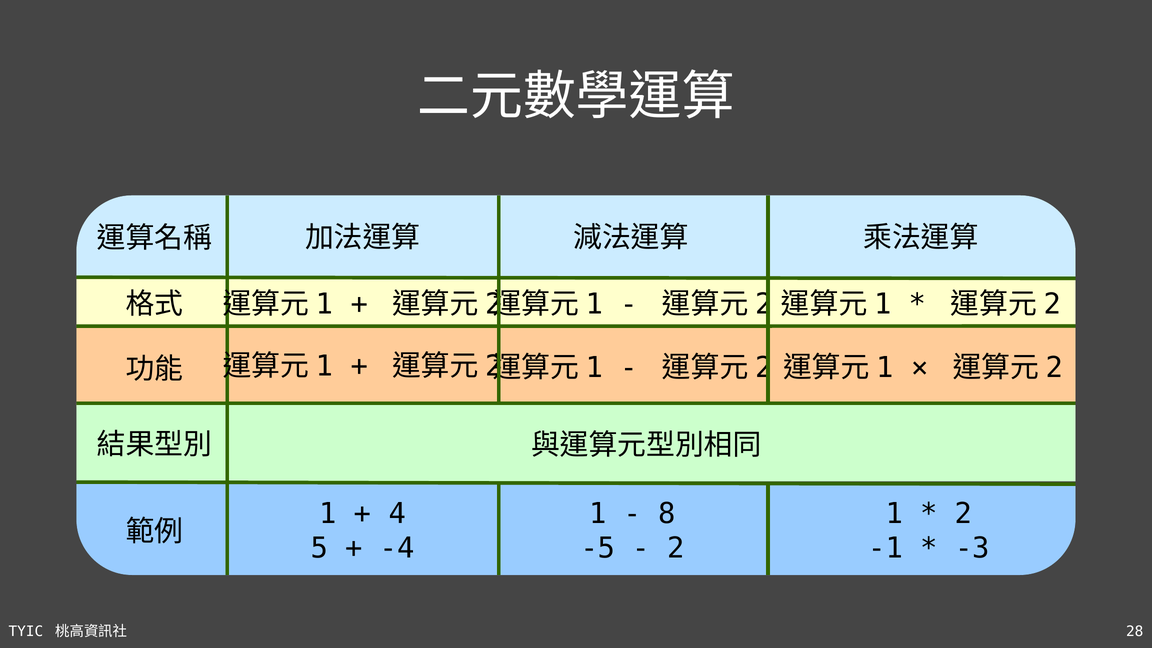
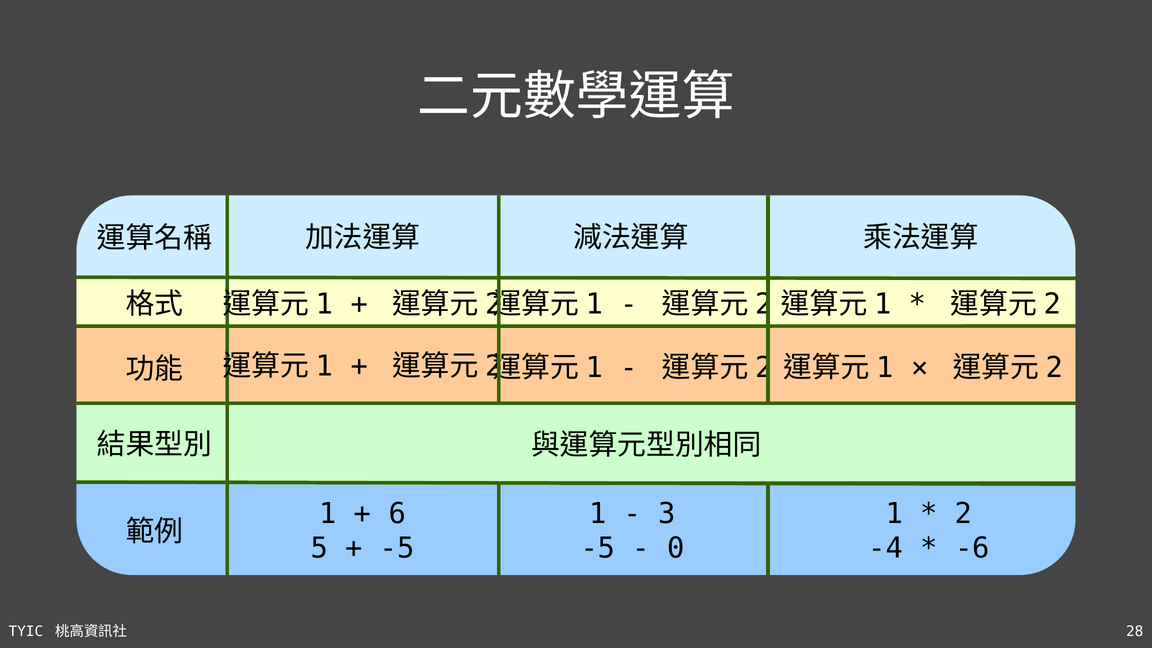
4: 4 -> 6
8: 8 -> 3
-4 at (397, 548): -4 -> -5
2 at (676, 548): 2 -> 0
-1: -1 -> -4
-3: -3 -> -6
